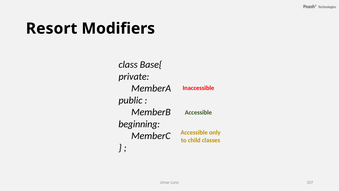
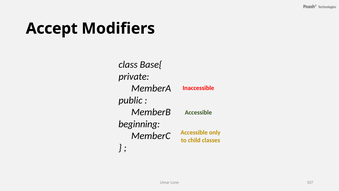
Resort: Resort -> Accept
